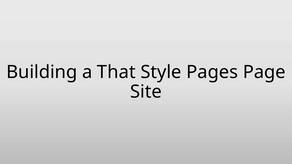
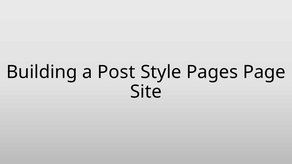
That: That -> Post
